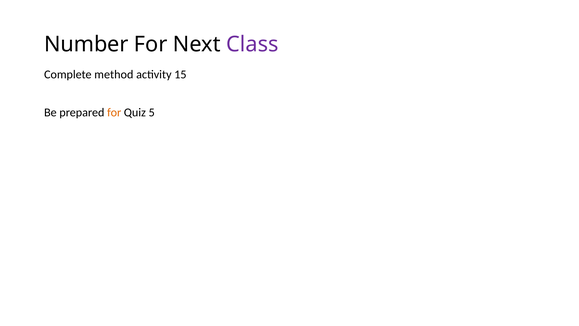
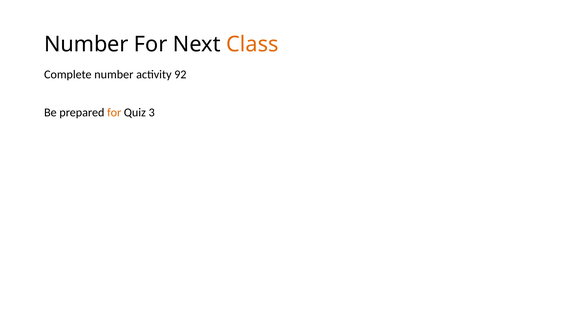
Class colour: purple -> orange
Complete method: method -> number
15: 15 -> 92
5: 5 -> 3
